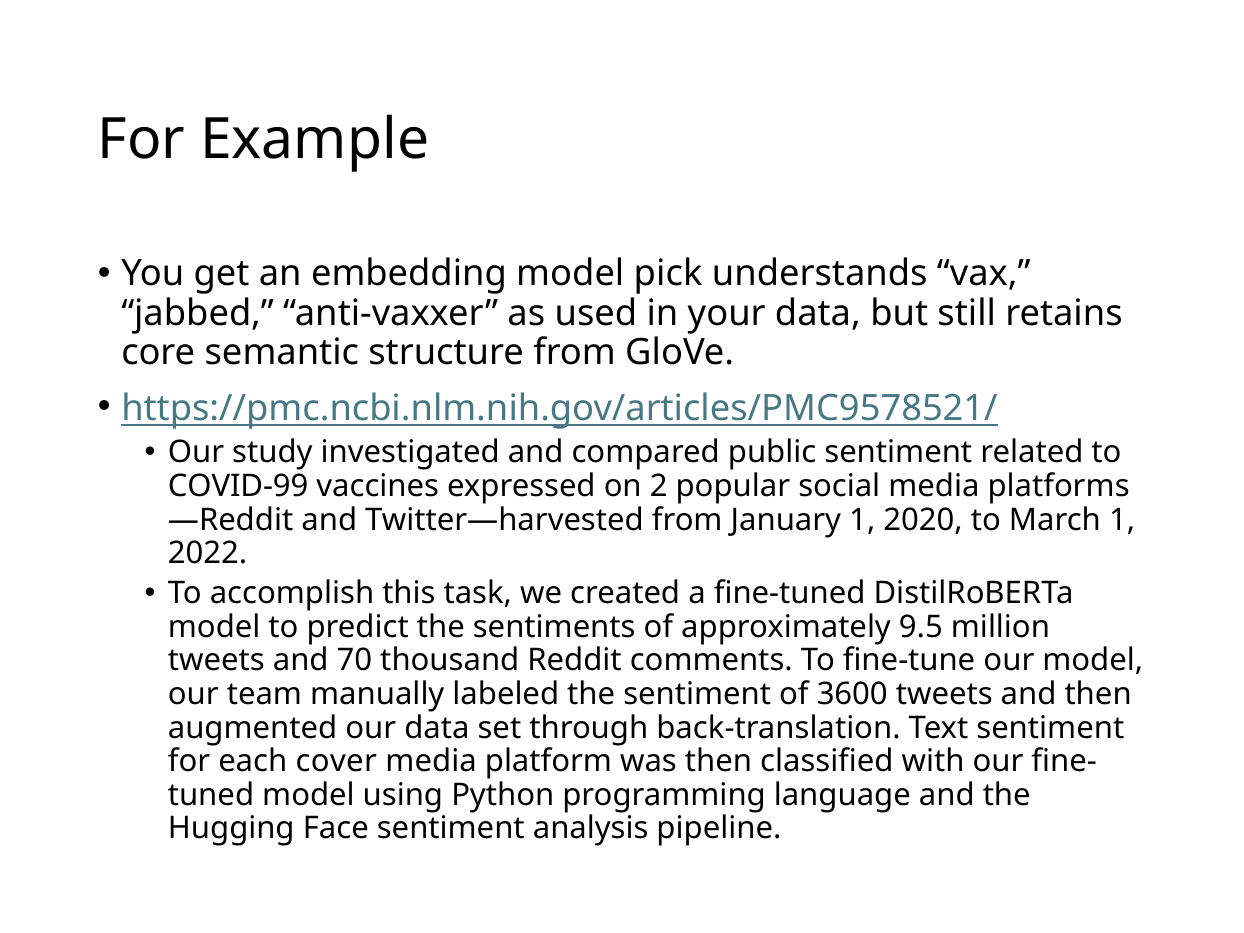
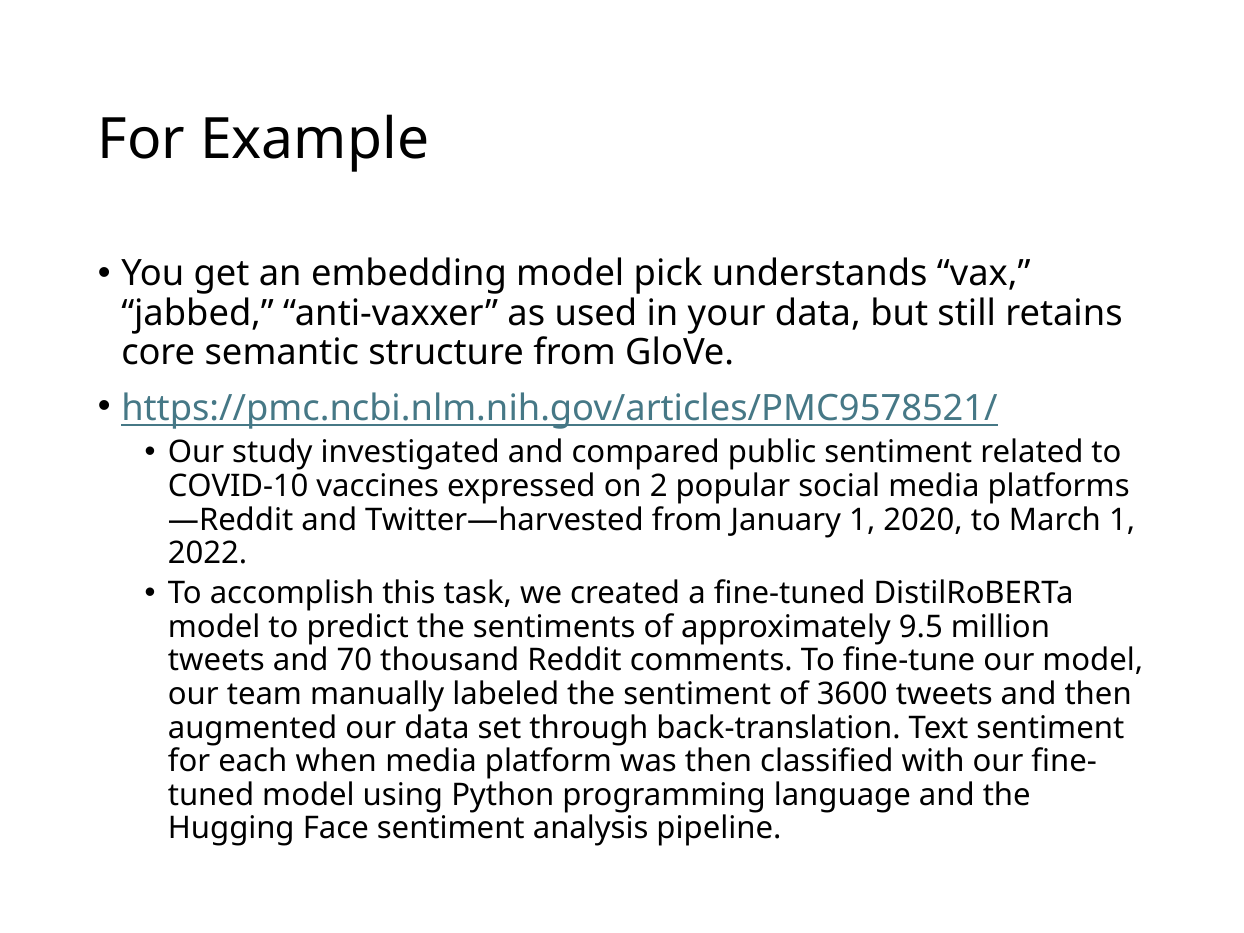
COVID-99: COVID-99 -> COVID-10
cover: cover -> when
